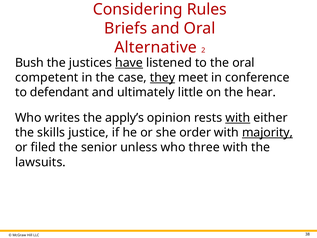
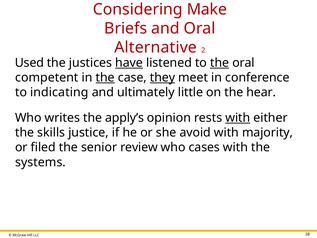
Rules: Rules -> Make
Bush: Bush -> Used
the at (220, 63) underline: none -> present
the at (105, 77) underline: none -> present
defendant: defendant -> indicating
order: order -> avoid
majority underline: present -> none
unless: unless -> review
three: three -> cases
lawsuits: lawsuits -> systems
